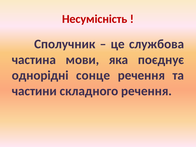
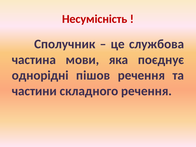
сонце: сонце -> пішов
